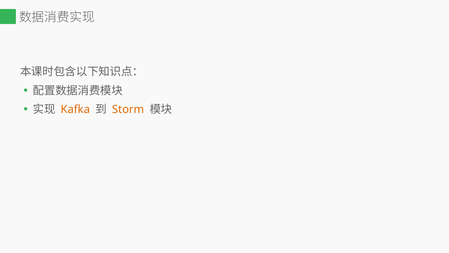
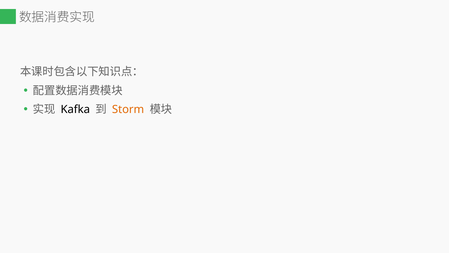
Kafka colour: orange -> black
